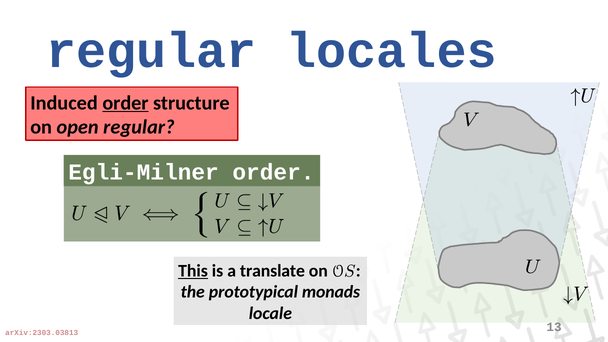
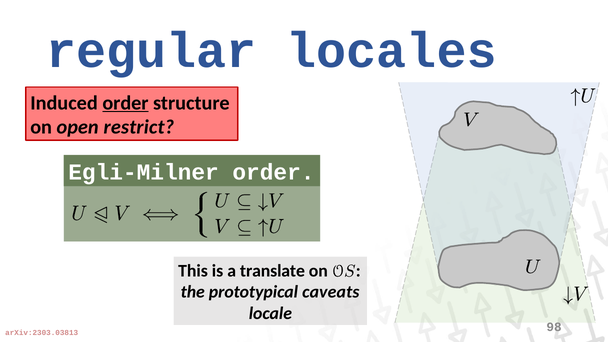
open regular: regular -> restrict
This underline: present -> none
monads: monads -> caveats
13: 13 -> 98
